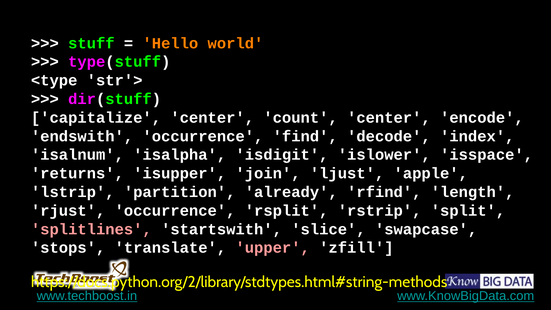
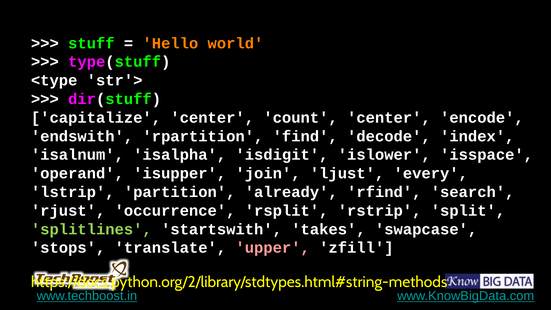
endswith occurrence: occurrence -> rpartition
returns: returns -> operand
apple: apple -> every
length: length -> search
splitlines colour: pink -> light green
slice: slice -> takes
